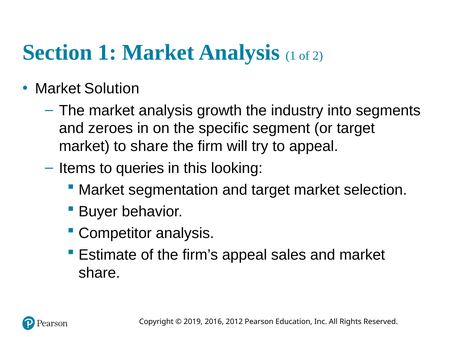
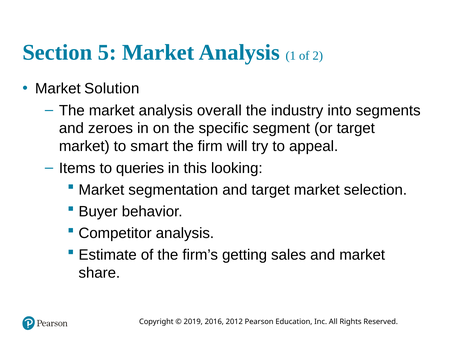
Section 1: 1 -> 5
growth: growth -> overall
to share: share -> smart
firm’s appeal: appeal -> getting
